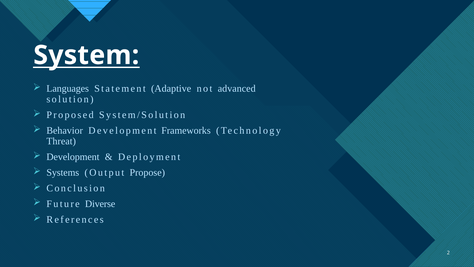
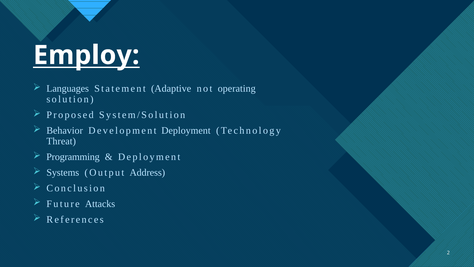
System: System -> Employ
advanced: advanced -> operating
Development Frameworks: Frameworks -> Deployment
Development at (73, 157): Development -> Programming
Propose: Propose -> Address
Diverse: Diverse -> Attacks
